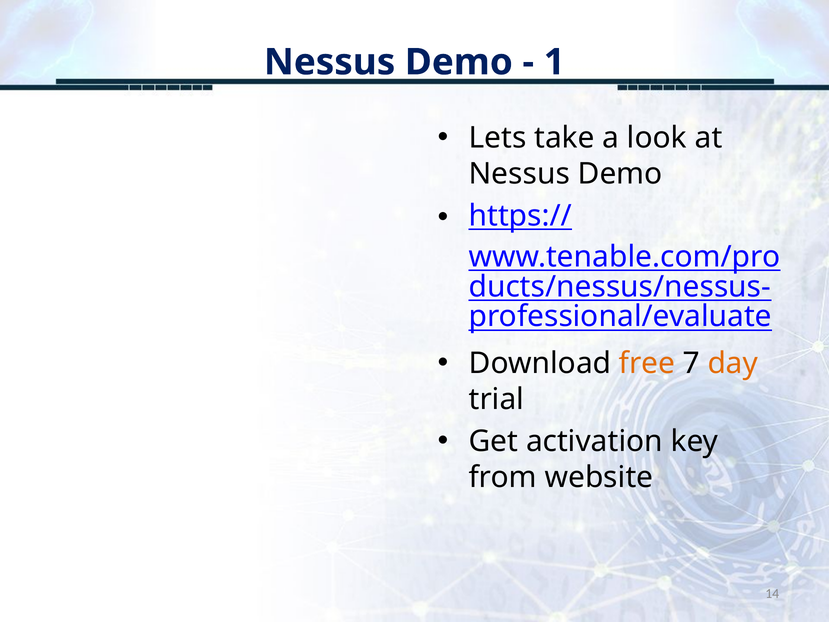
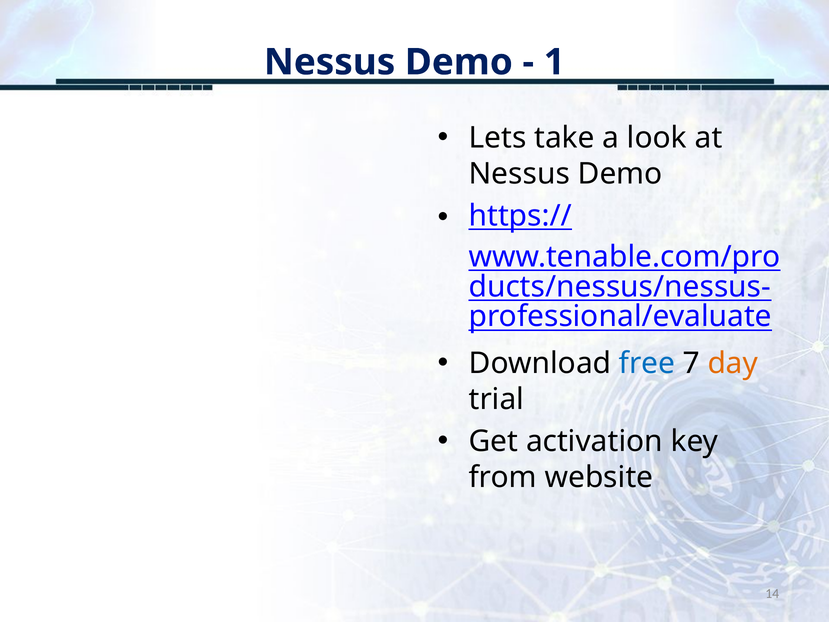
free colour: orange -> blue
